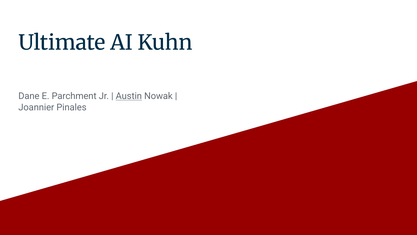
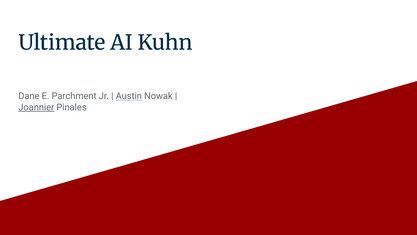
Joannier underline: none -> present
